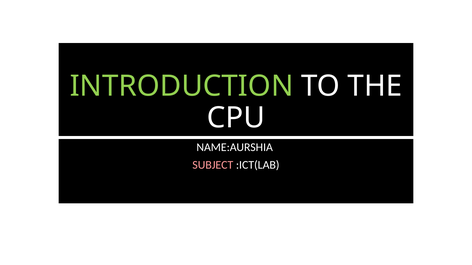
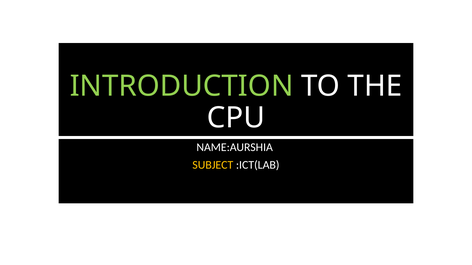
SUBJECT colour: pink -> yellow
